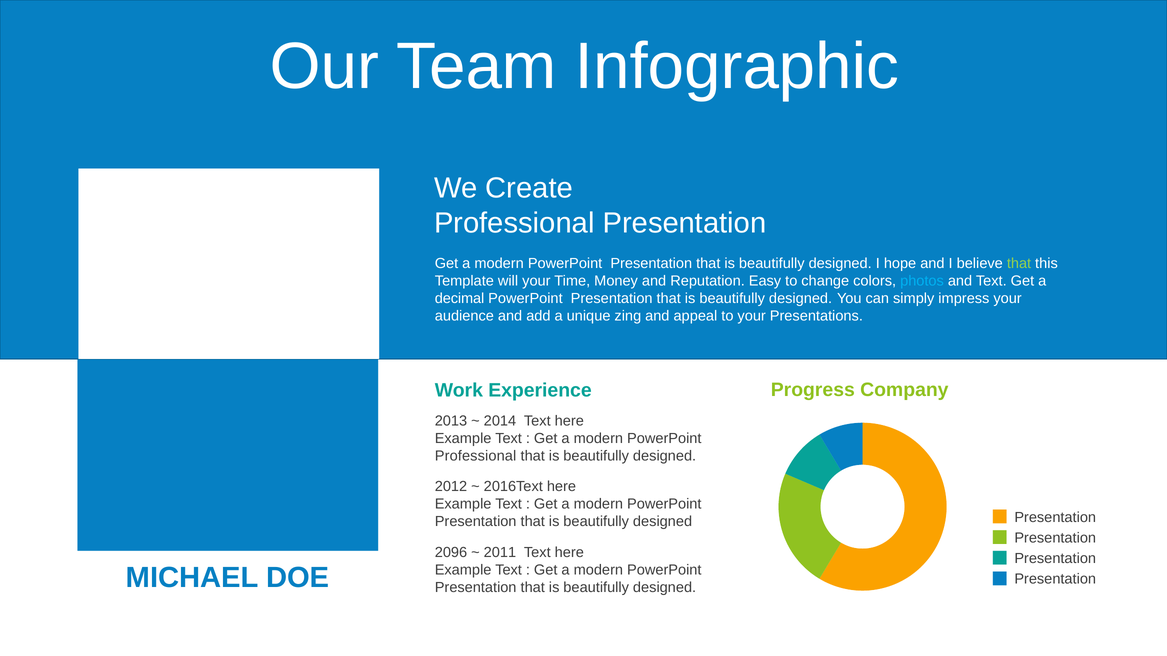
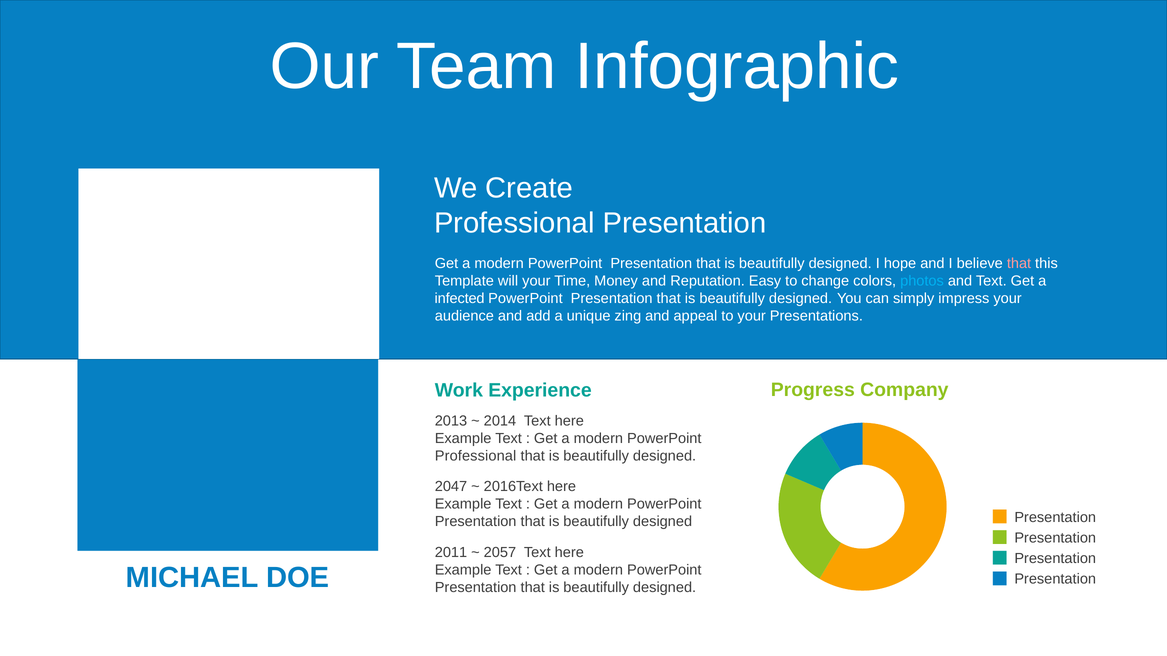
that at (1019, 264) colour: light green -> pink
decimal: decimal -> infected
2012: 2012 -> 2047
2096: 2096 -> 2011
2011: 2011 -> 2057
